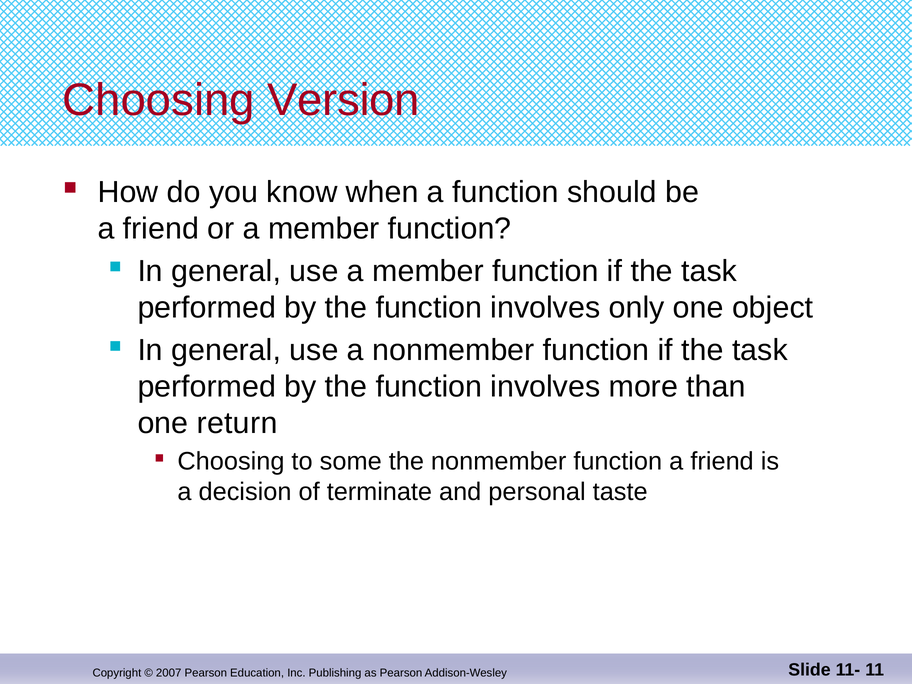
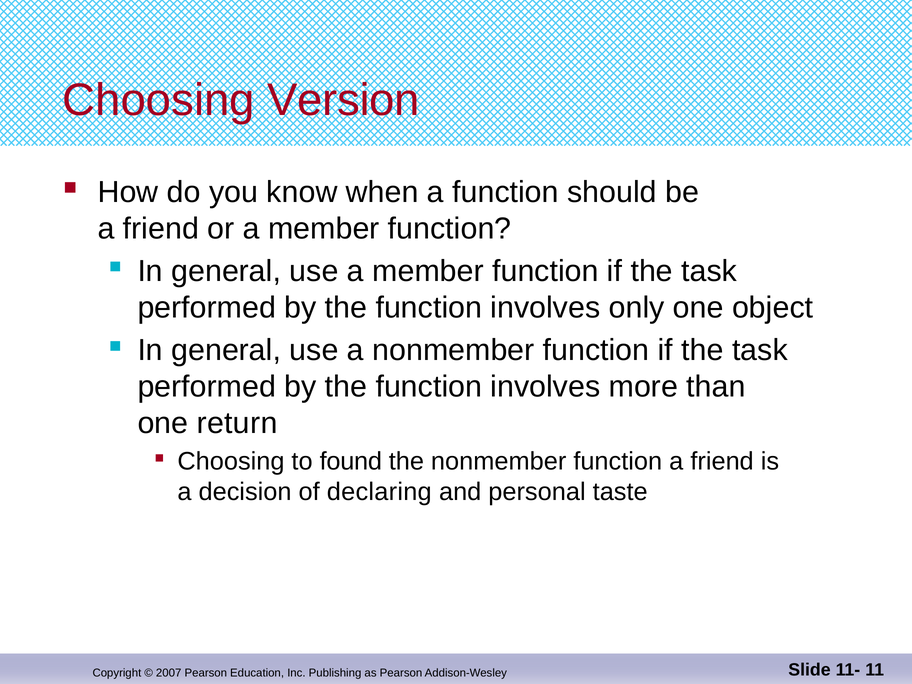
some: some -> found
terminate: terminate -> declaring
